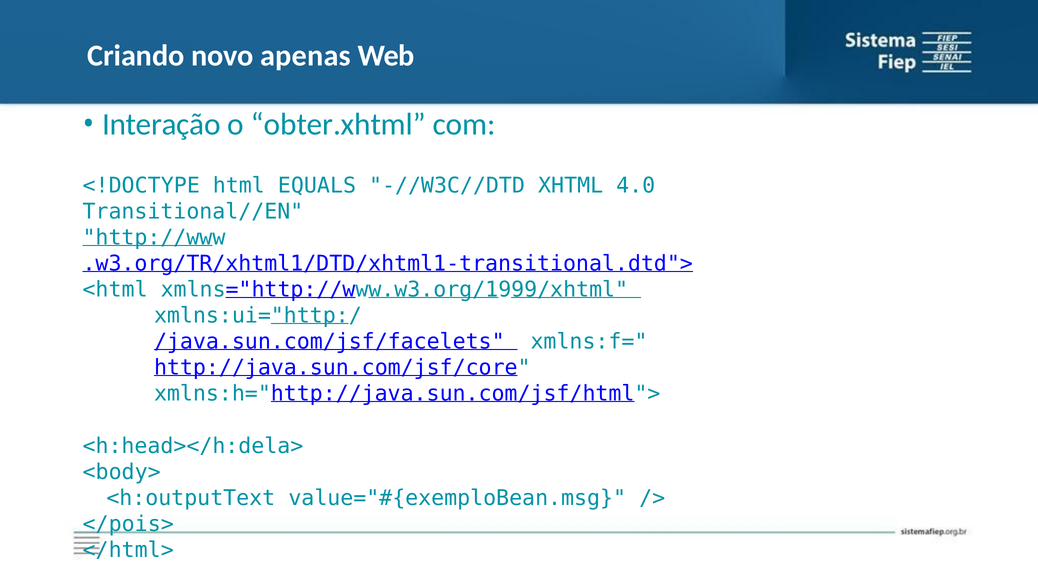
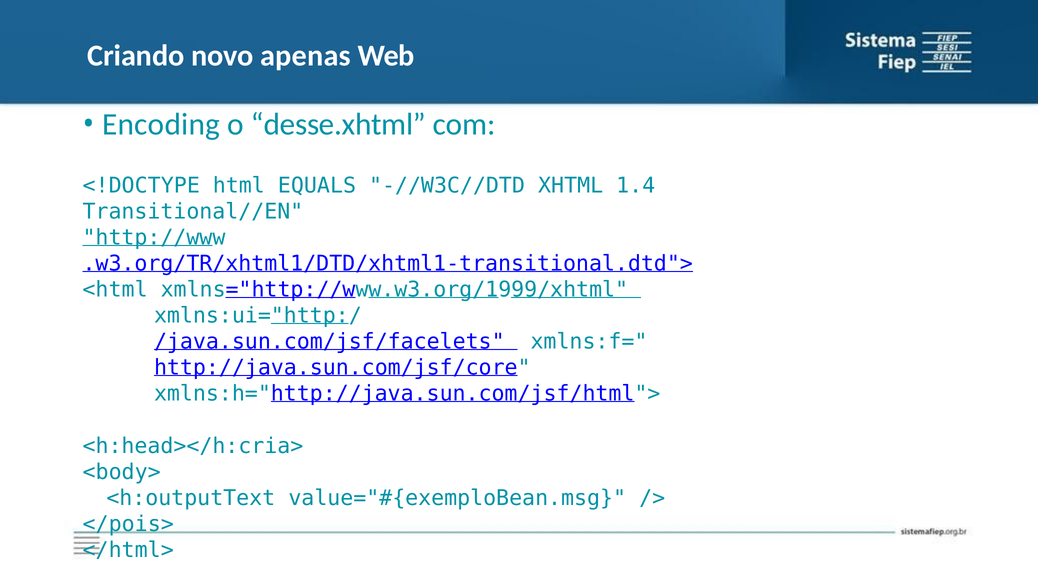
Interação: Interação -> Encoding
obter.xhtml: obter.xhtml -> desse.xhtml
4.0: 4.0 -> 1.4
<h:head></h:dela>: <h:head></h:dela> -> <h:head></h:cria>
